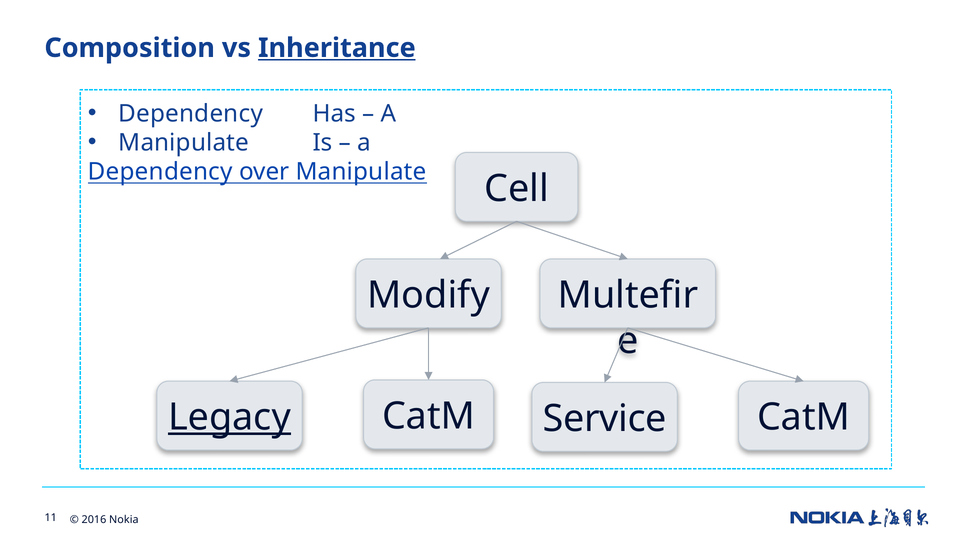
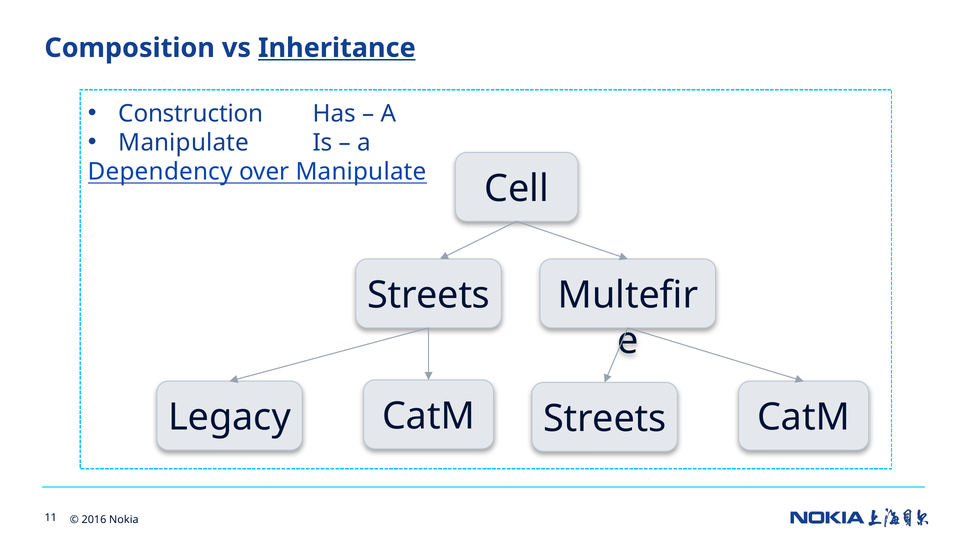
Dependency at (191, 114): Dependency -> Construction
Modify at (428, 295): Modify -> Streets
Legacy underline: present -> none
CatM Service: Service -> Streets
